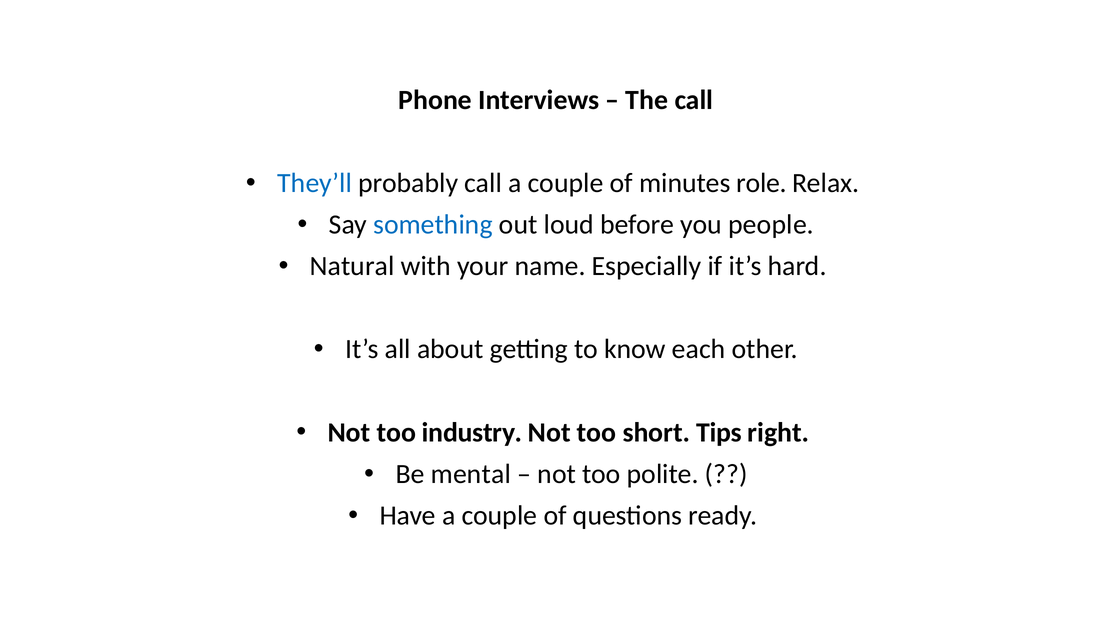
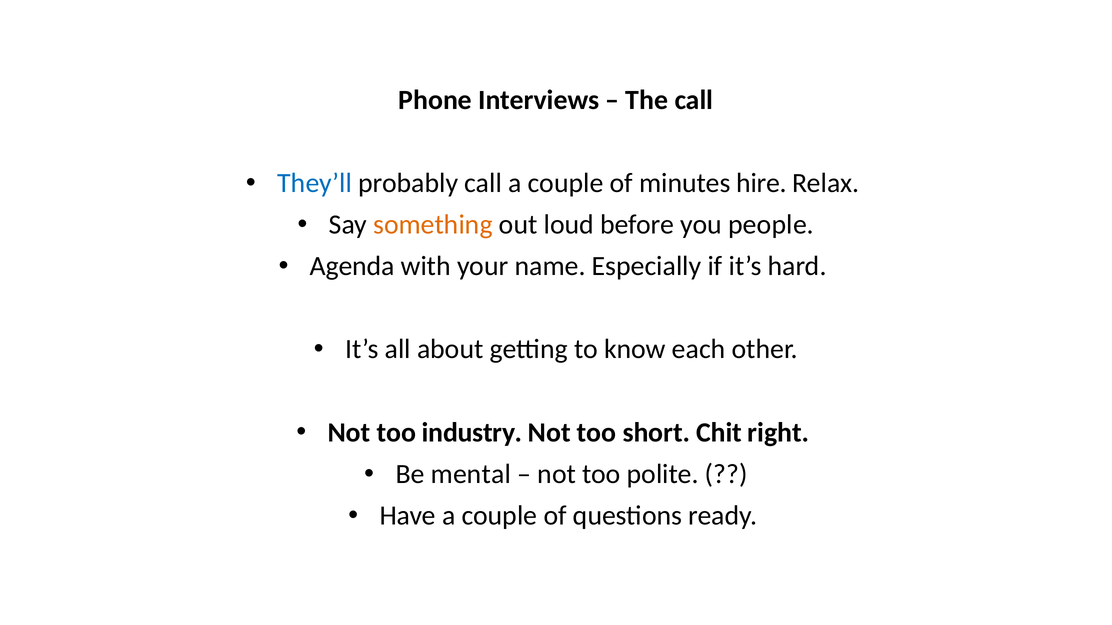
role: role -> hire
something colour: blue -> orange
Natural: Natural -> Agenda
Tips: Tips -> Chit
